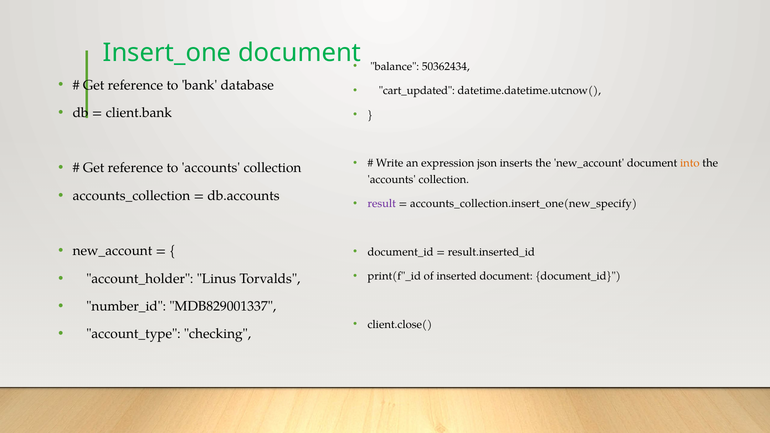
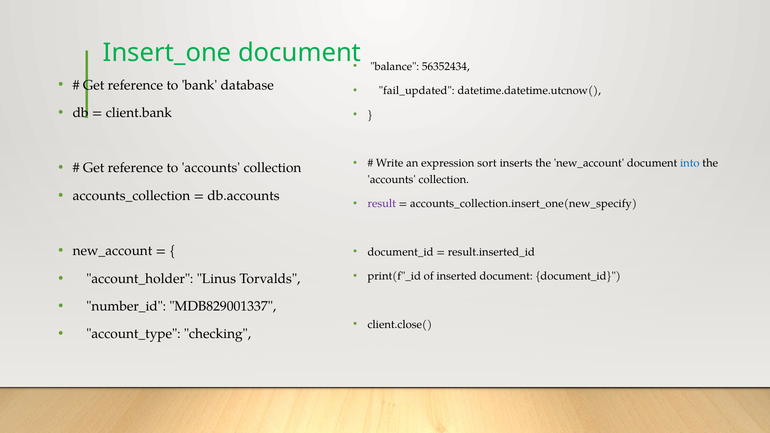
50362434: 50362434 -> 56352434
cart_updated: cart_updated -> fail_updated
json: json -> sort
into colour: orange -> blue
